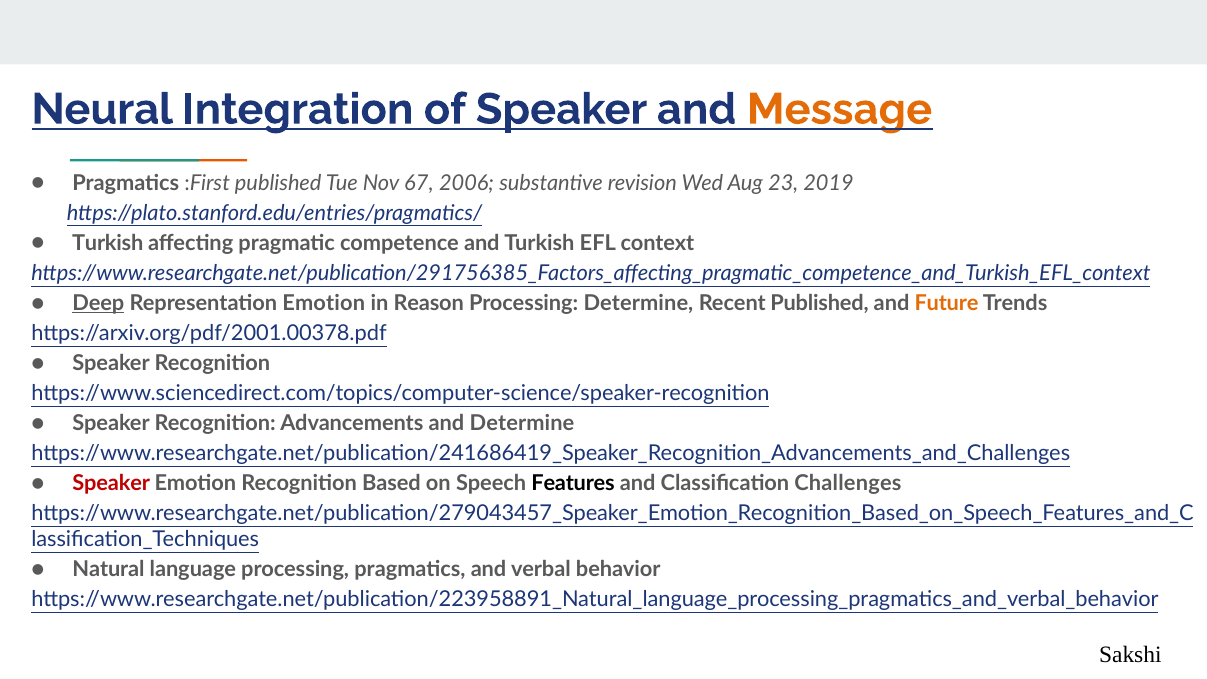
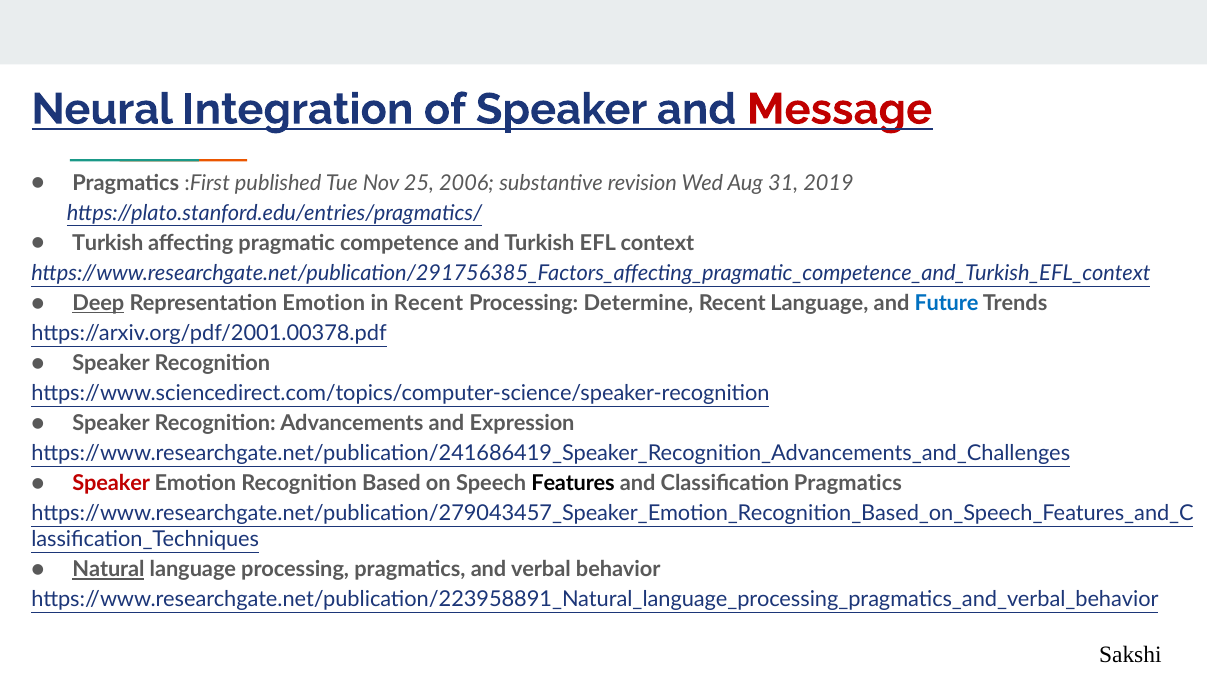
Message colour: orange -> red
67: 67 -> 25
23: 23 -> 31
in Reason: Reason -> Recent
Recent Published: Published -> Language
Future colour: orange -> blue
and Determine: Determine -> Expression
Classification Challenges: Challenges -> Pragmatics
Natural underline: none -> present
